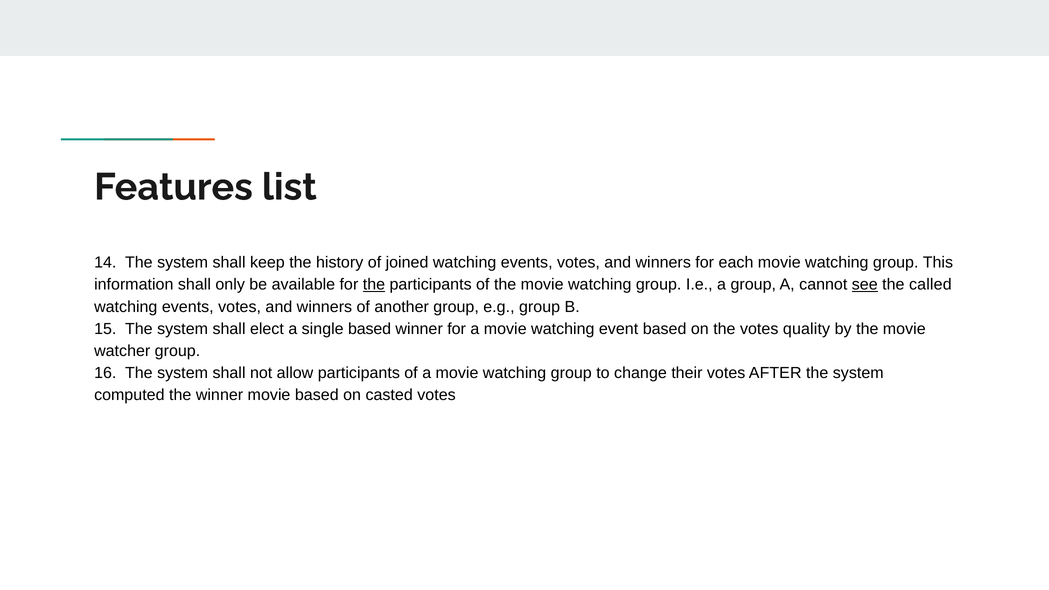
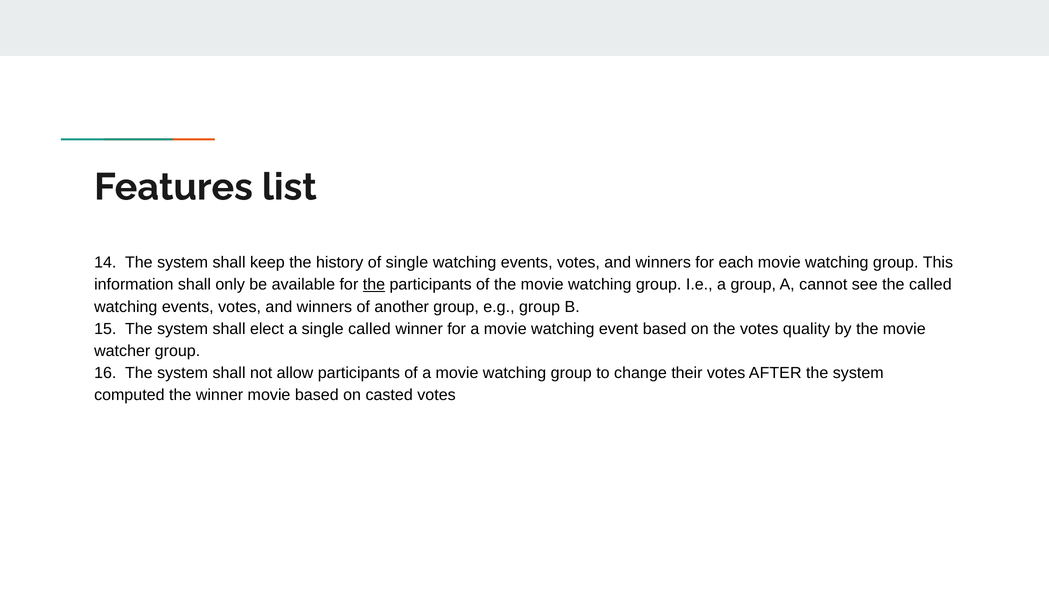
of joined: joined -> single
see underline: present -> none
single based: based -> called
